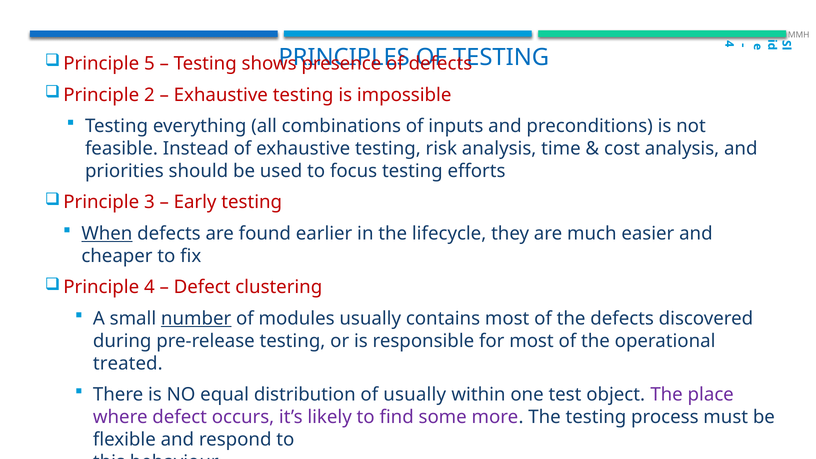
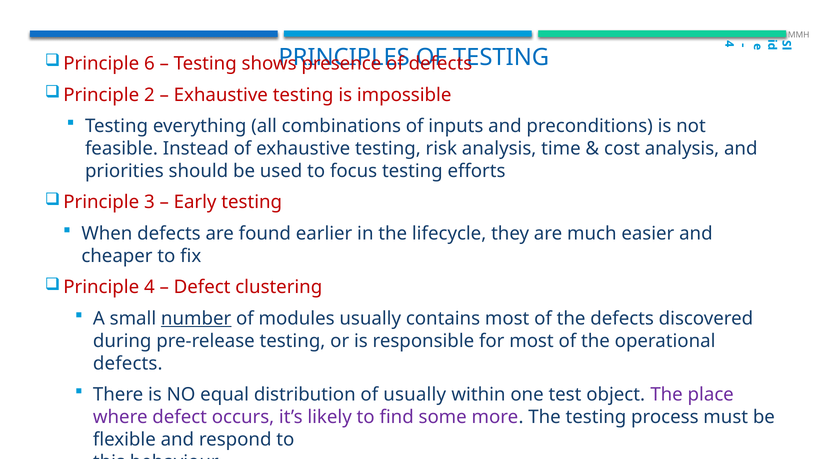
5: 5 -> 6
When underline: present -> none
treated at (128, 363): treated -> defects
